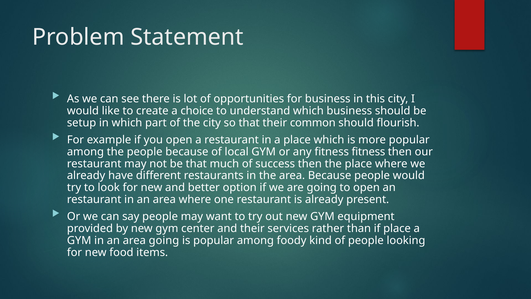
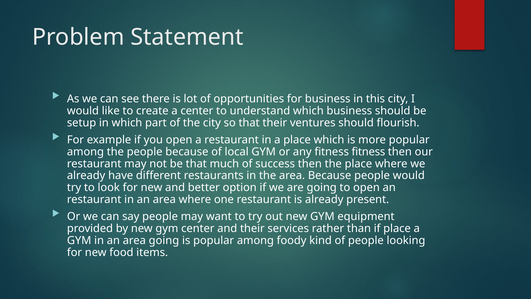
a choice: choice -> center
common: common -> ventures
